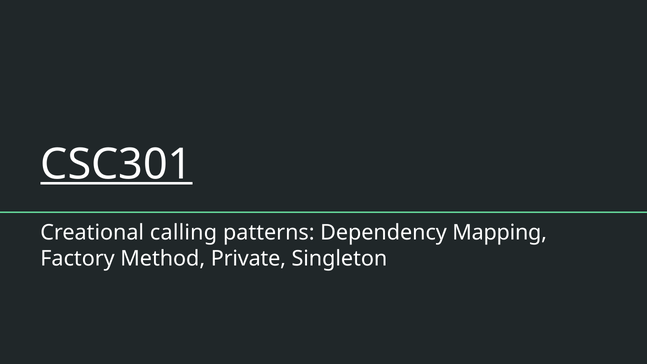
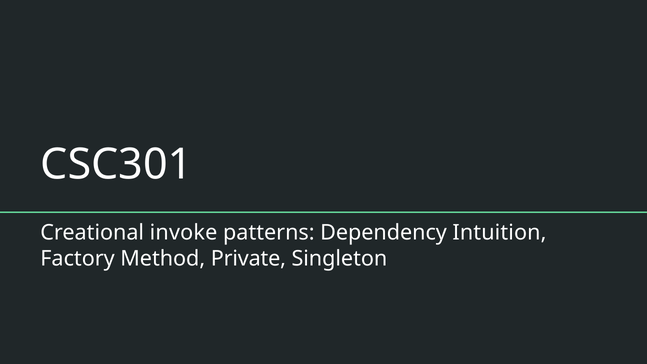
CSC301 at (116, 165) underline: present -> none
calling: calling -> invoke
Mapping: Mapping -> Intuition
